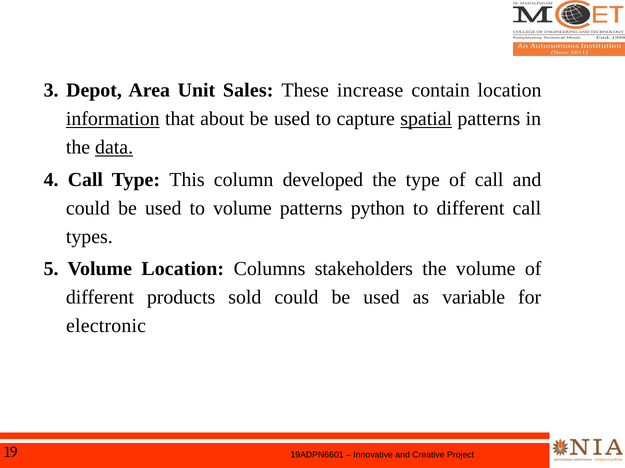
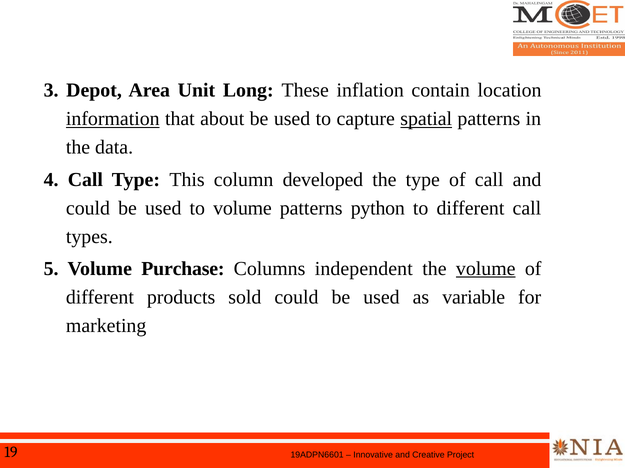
Sales: Sales -> Long
increase: increase -> inflation
data underline: present -> none
Volume Location: Location -> Purchase
stakeholders: stakeholders -> independent
volume at (486, 269) underline: none -> present
electronic: electronic -> marketing
